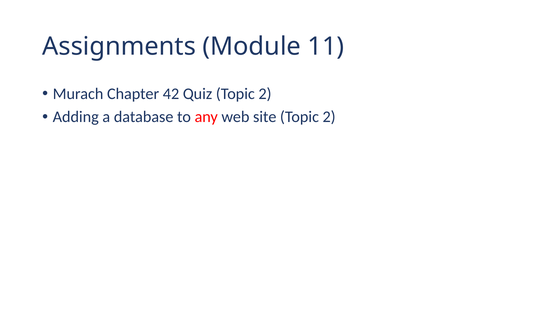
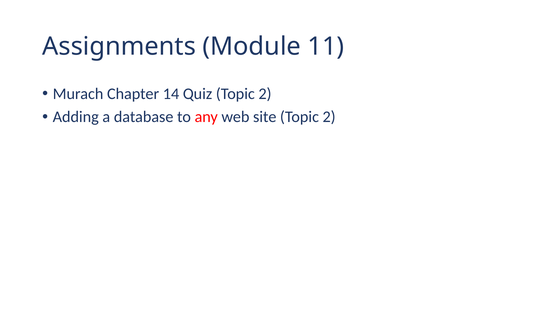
42: 42 -> 14
